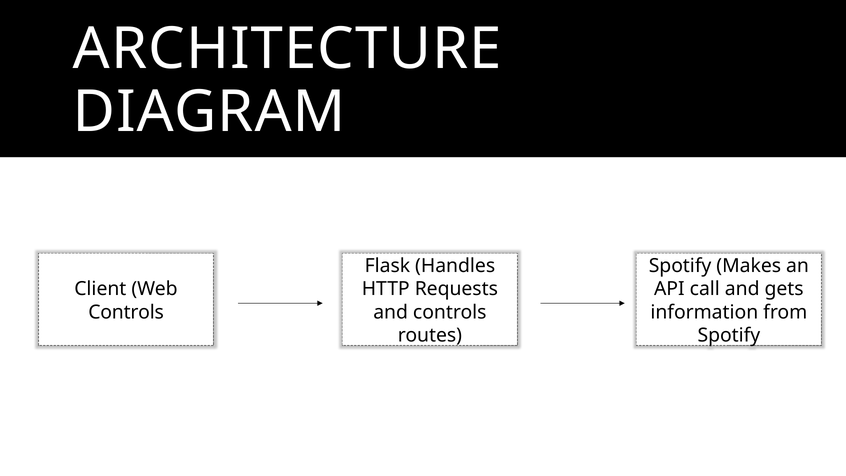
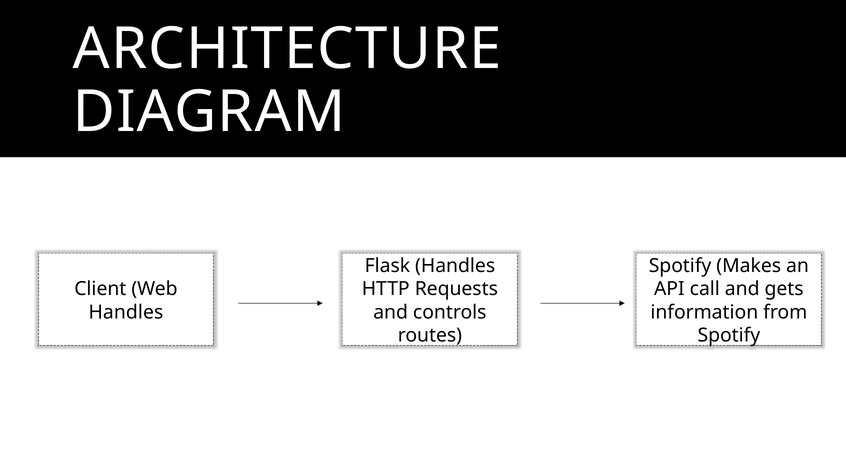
Controls at (126, 312): Controls -> Handles
